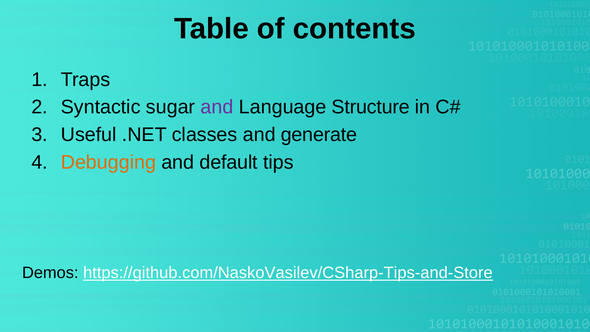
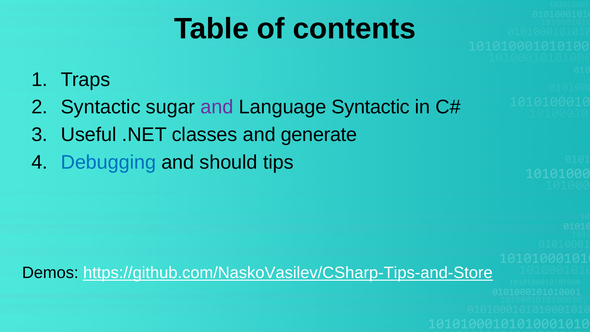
Language Structure: Structure -> Syntactic
Debugging colour: orange -> blue
default: default -> should
